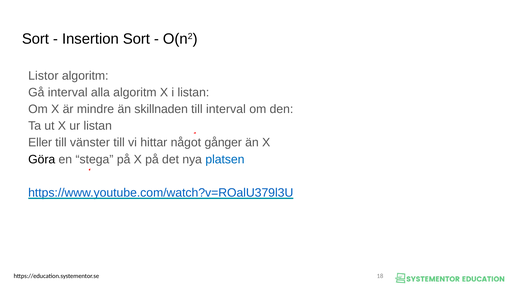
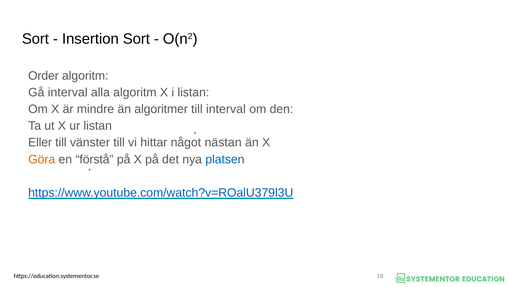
Listor: Listor -> Order
skillnaden: skillnaden -> algoritmer
gånger: gånger -> nästan
Göra colour: black -> orange
stega: stega -> förstå
